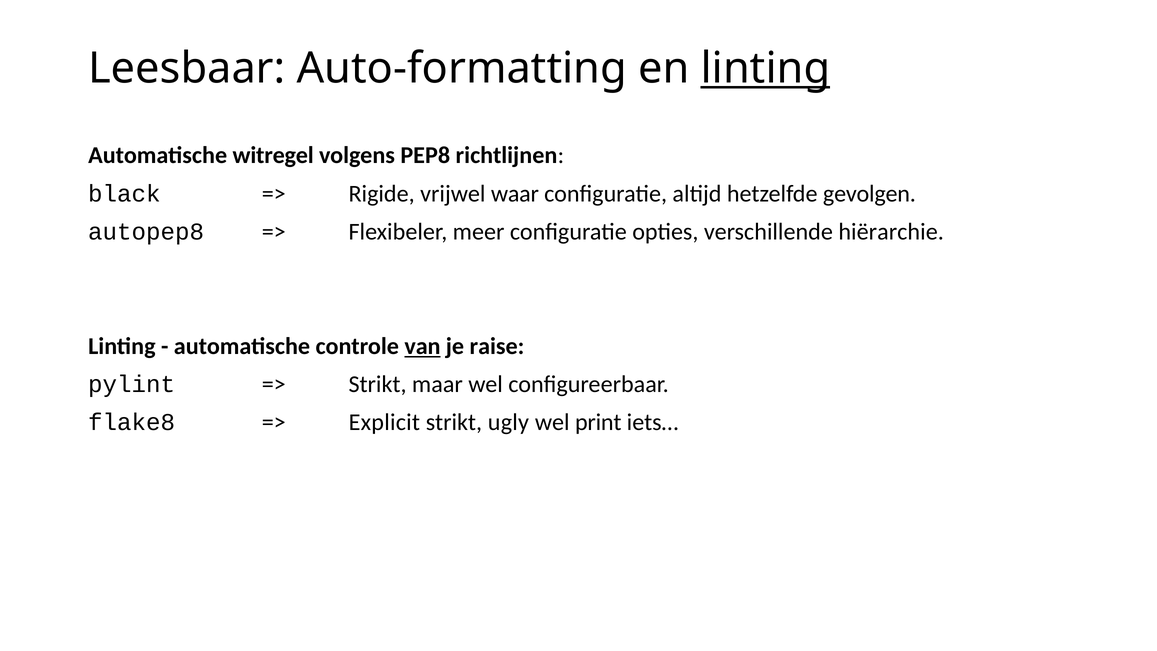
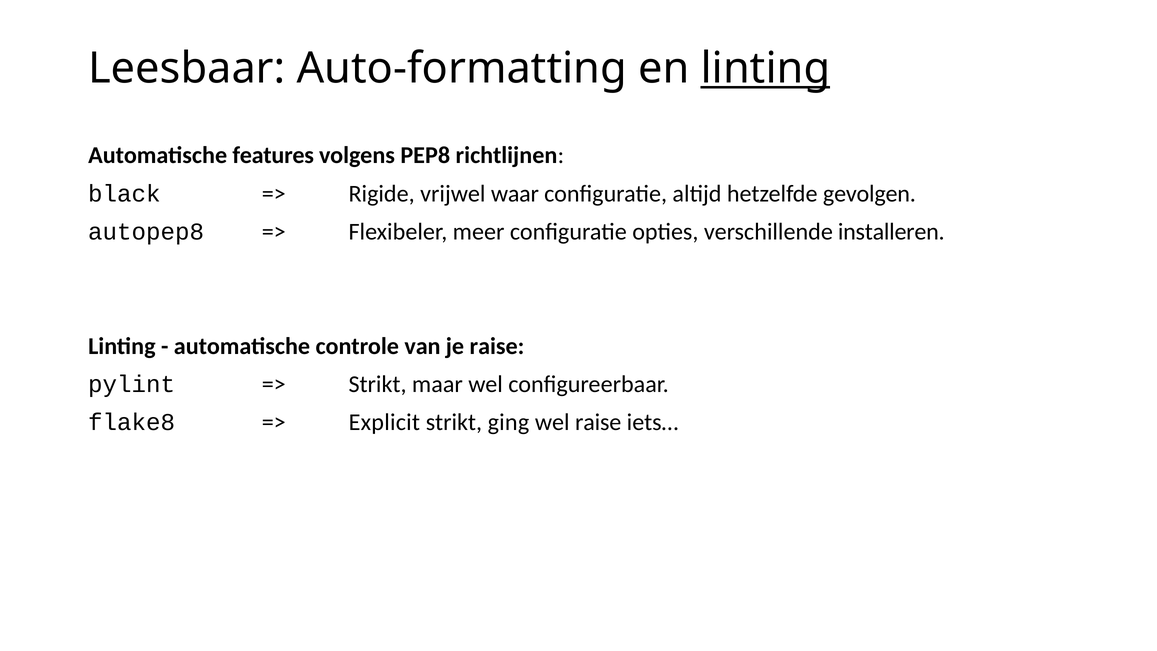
witregel: witregel -> features
hiërarchie: hiërarchie -> installeren
van underline: present -> none
ugly: ugly -> ging
wel print: print -> raise
